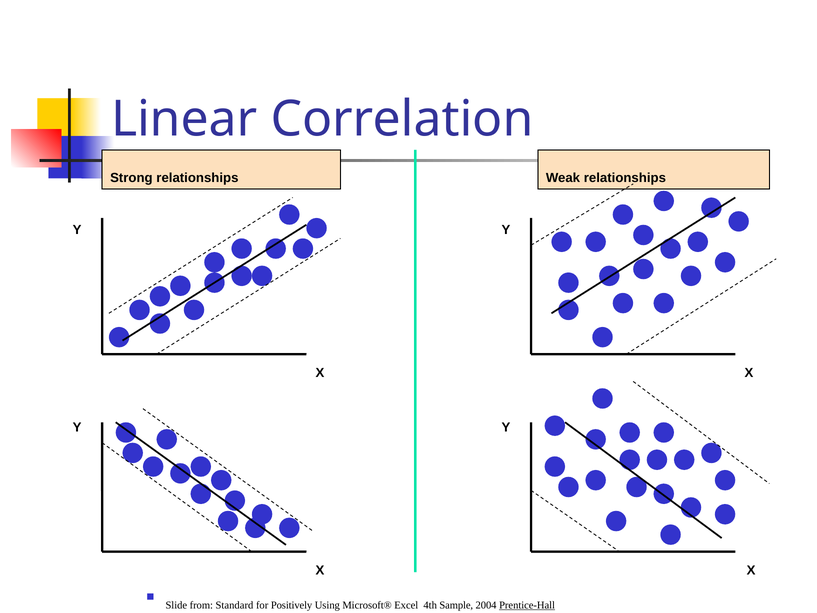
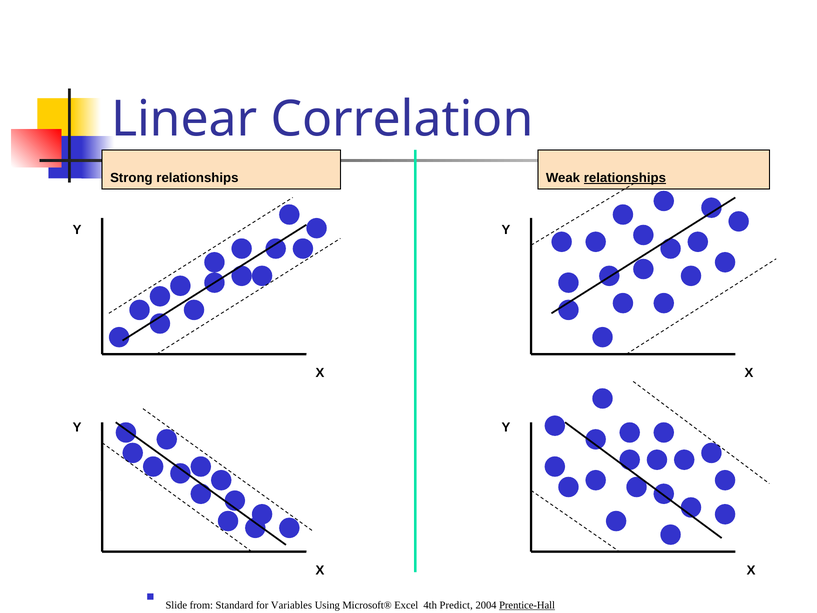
relationships at (625, 178) underline: none -> present
Positively: Positively -> Variables
Sample: Sample -> Predict
